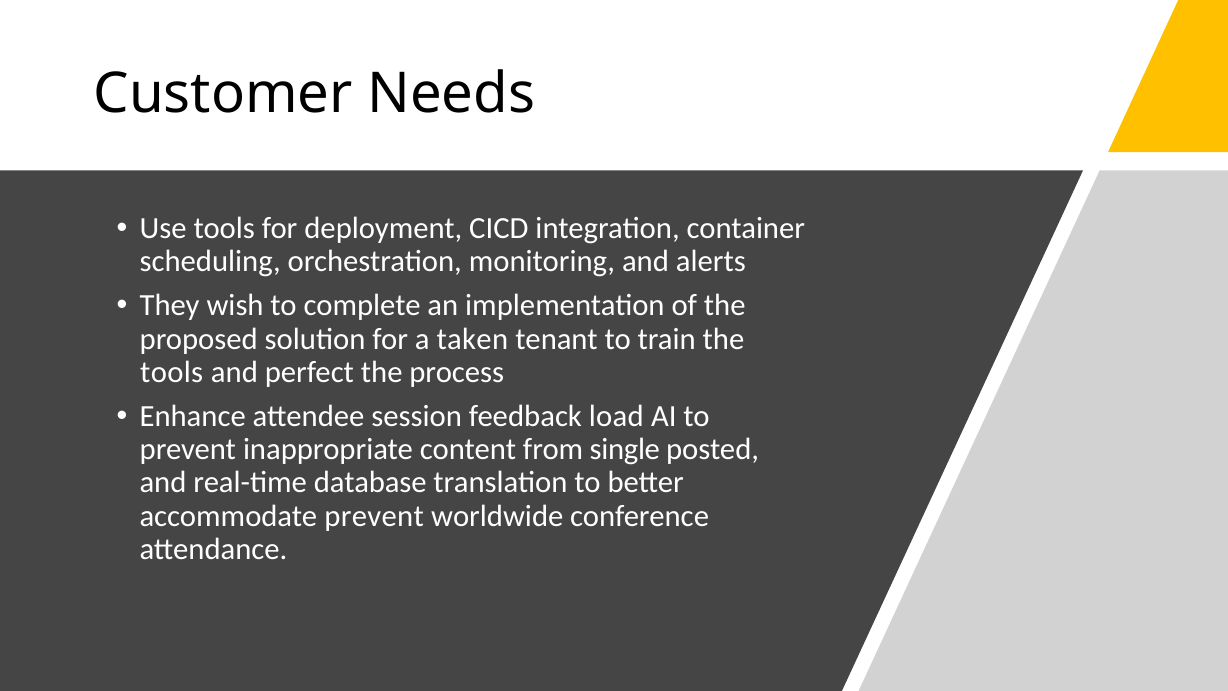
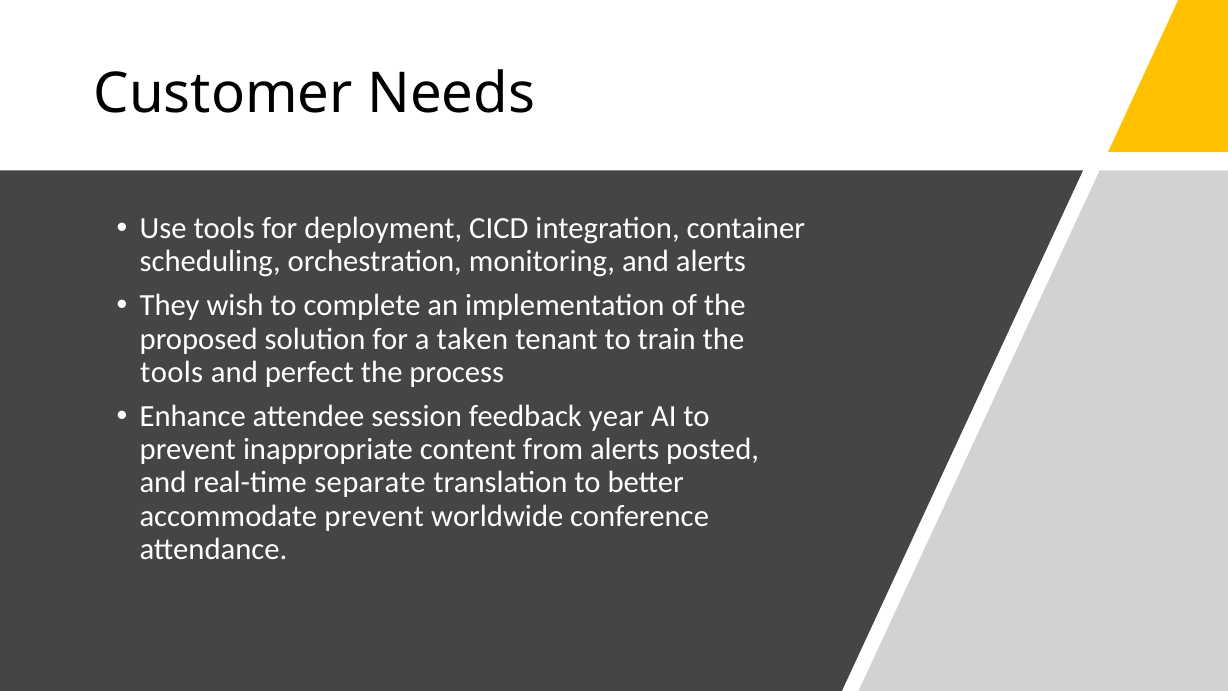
load: load -> year
from single: single -> alerts
database: database -> separate
